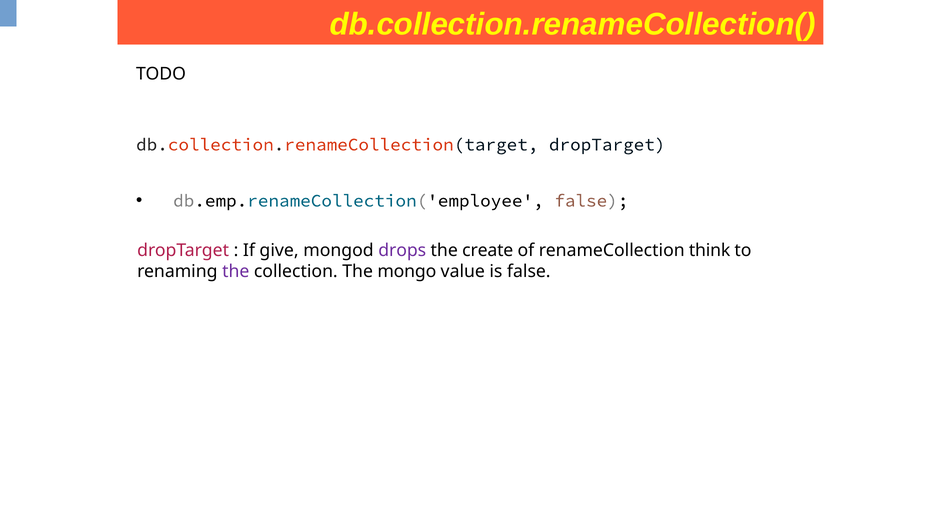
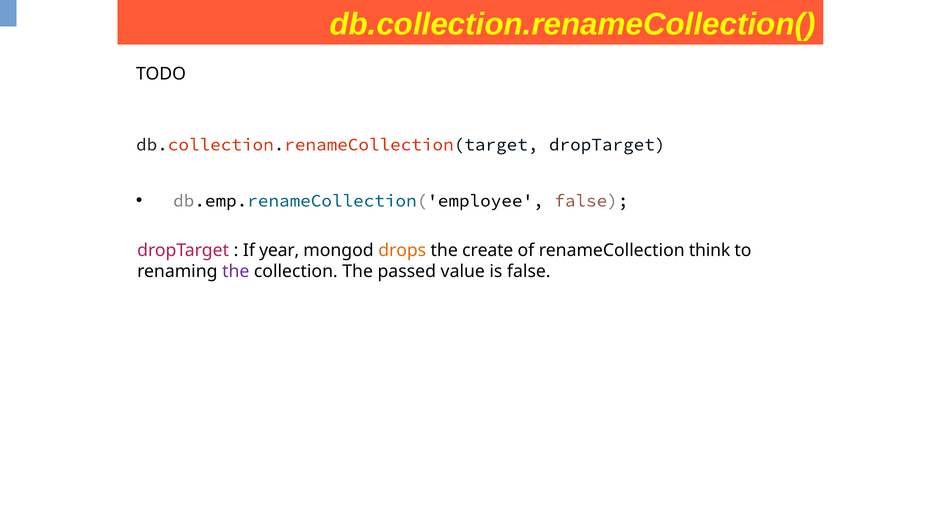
give: give -> year
drops colour: purple -> orange
mongo: mongo -> passed
